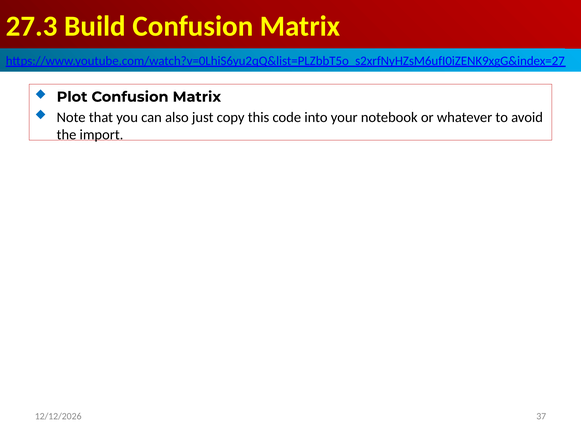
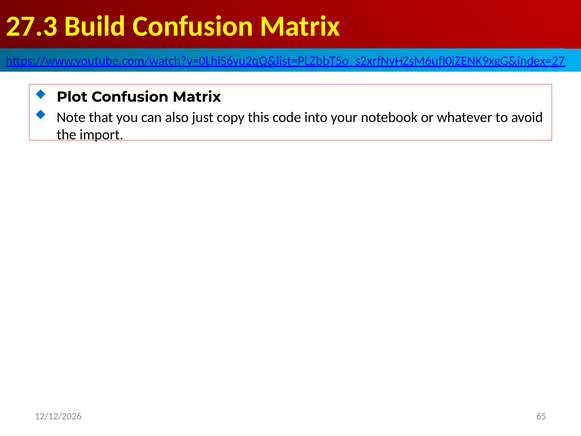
37: 37 -> 65
